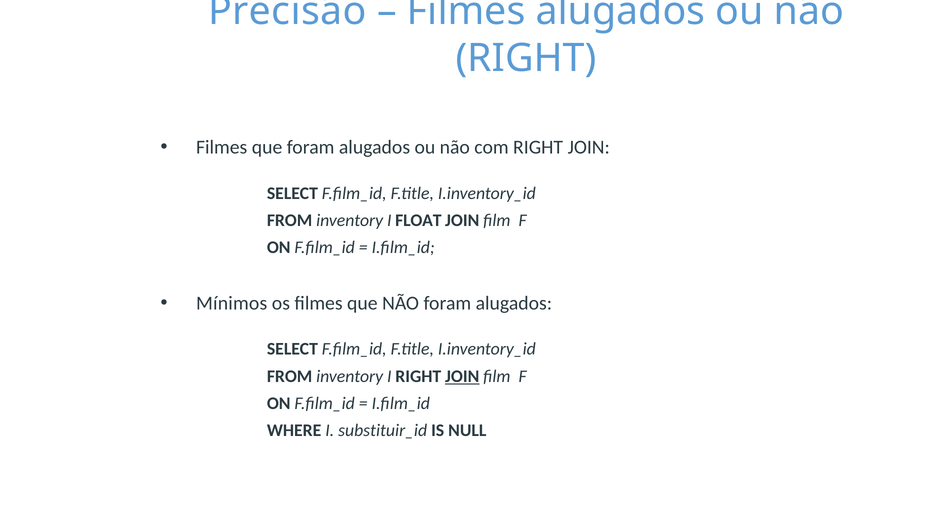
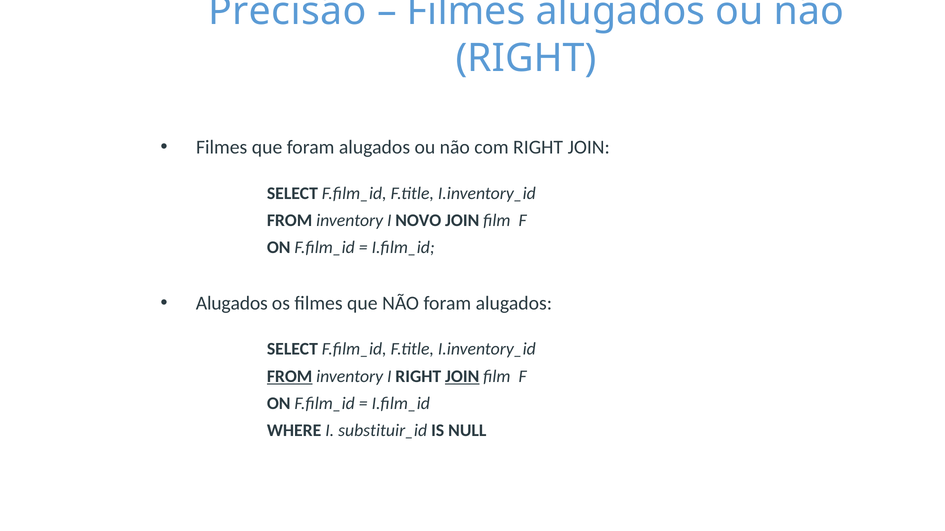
FLOAT: FLOAT -> NOVO
Mínimos at (232, 303): Mínimos -> Alugados
FROM at (290, 377) underline: none -> present
